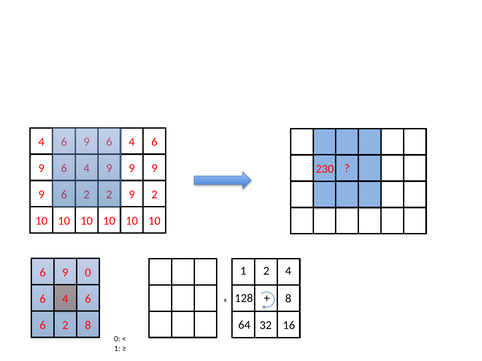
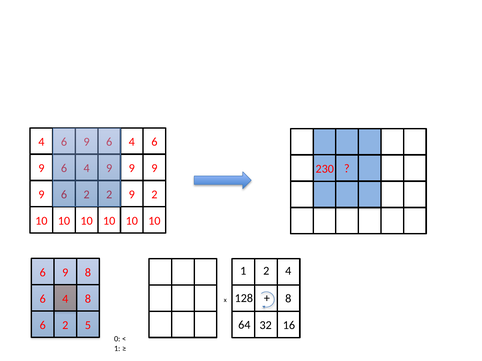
9 0: 0 -> 8
6 at (88, 299): 6 -> 8
2 8: 8 -> 5
